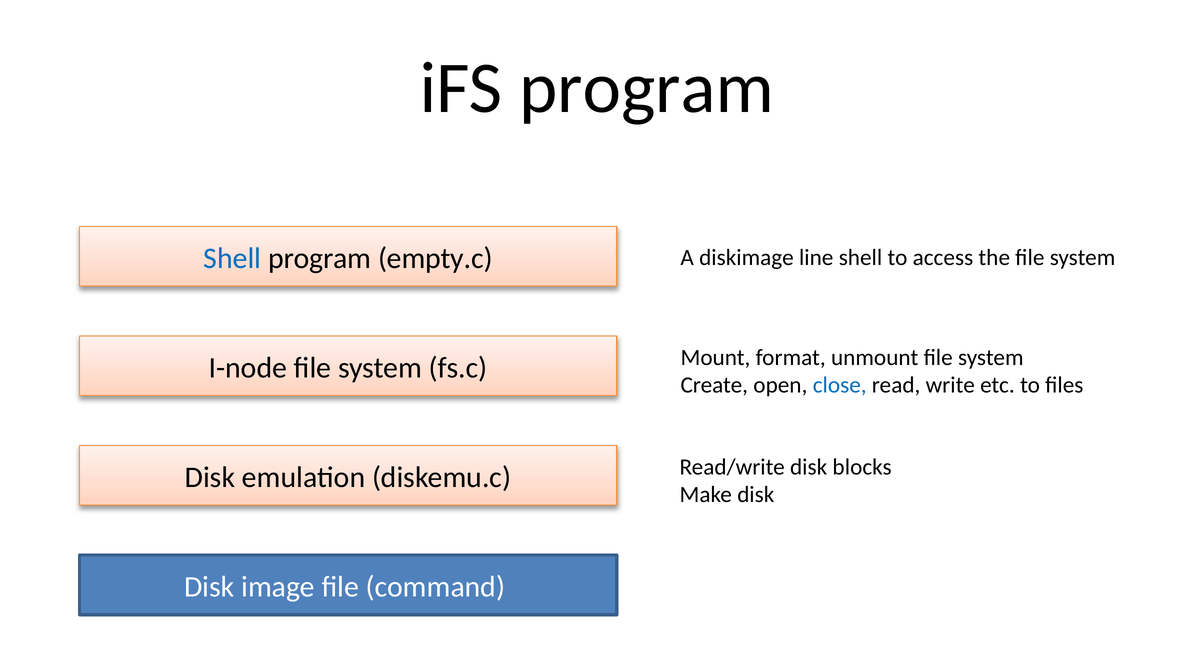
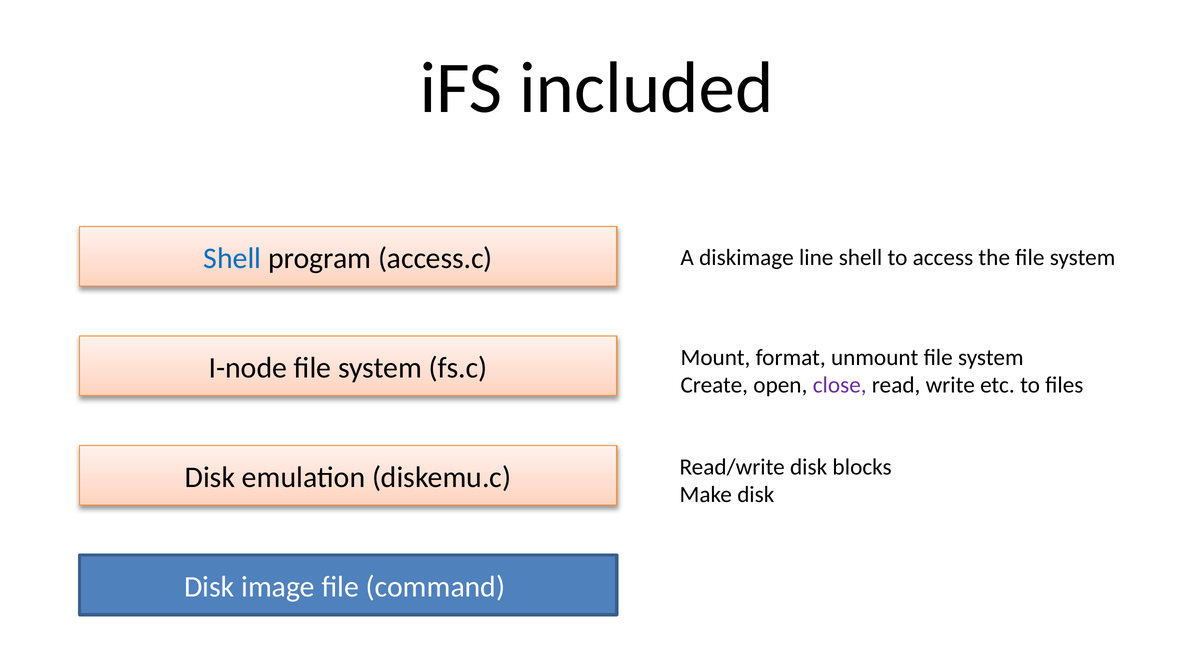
iFS program: program -> included
empty.c: empty.c -> access.c
close colour: blue -> purple
